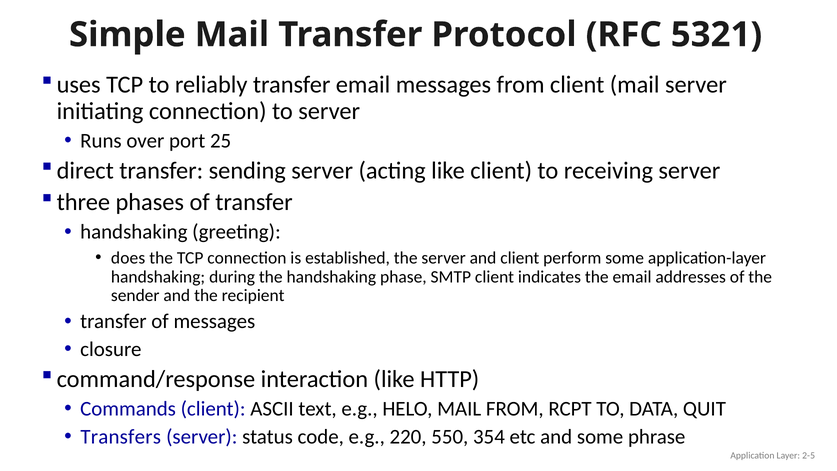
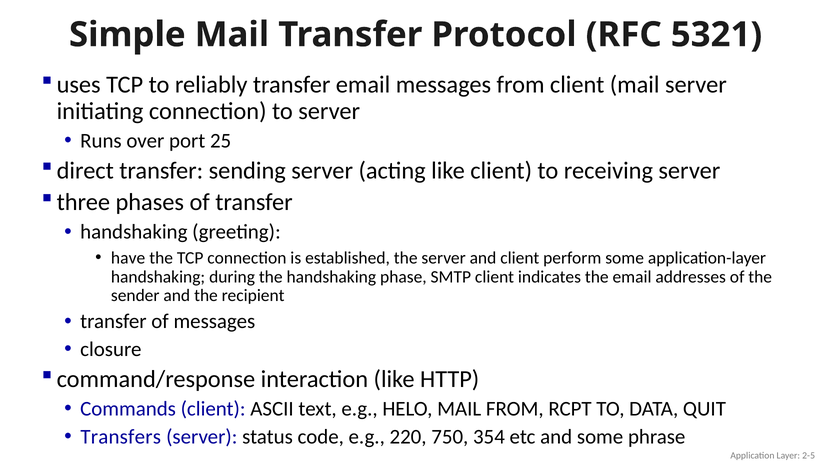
does: does -> have
550: 550 -> 750
